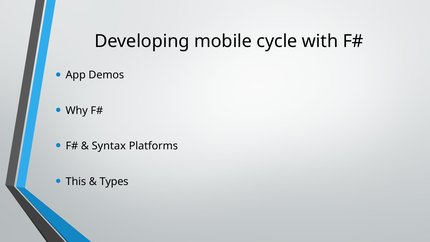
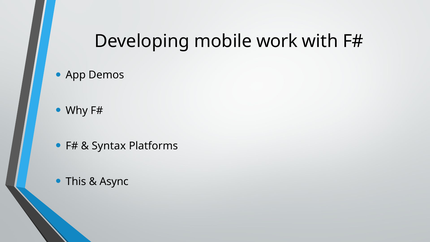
cycle: cycle -> work
Types: Types -> Async
